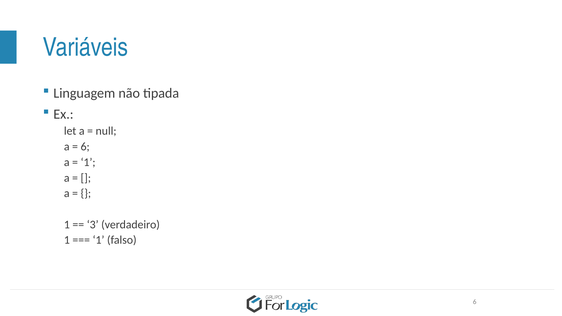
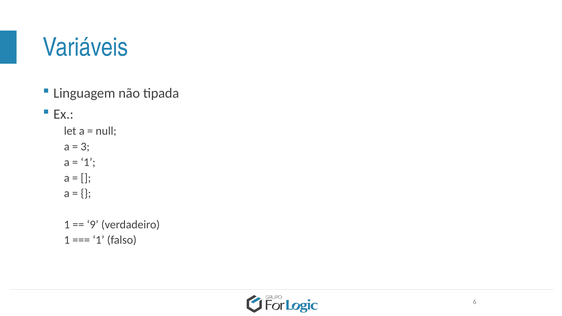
6 at (85, 147): 6 -> 3
3: 3 -> 9
